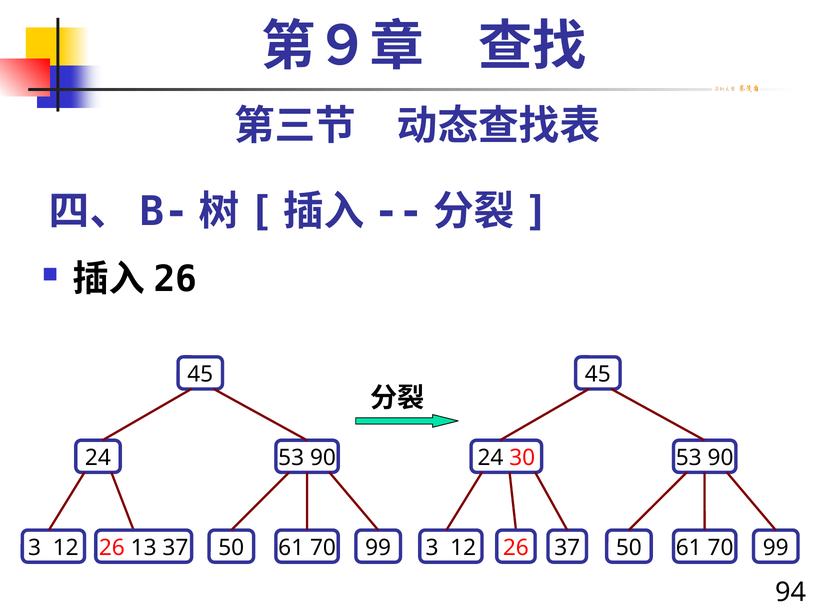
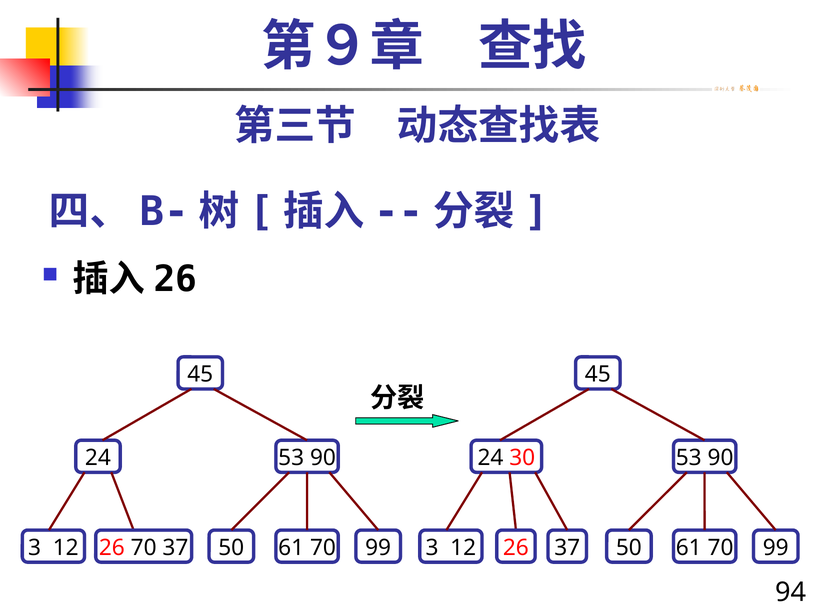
26 13: 13 -> 70
